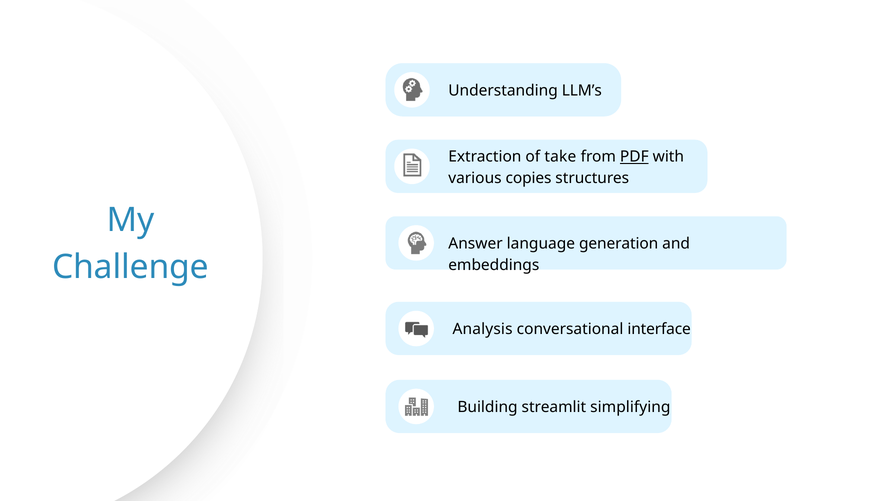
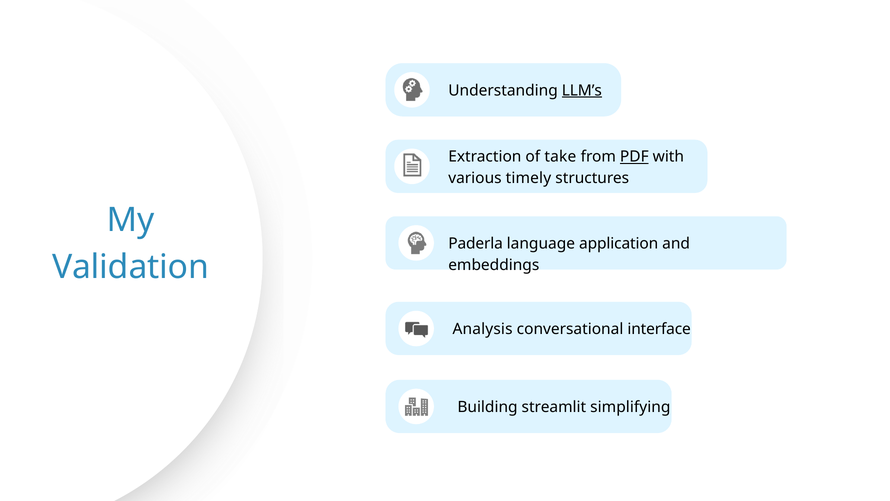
LLM’s underline: none -> present
copies: copies -> timely
Answer: Answer -> Paderla
generation: generation -> application
Challenge: Challenge -> Validation
